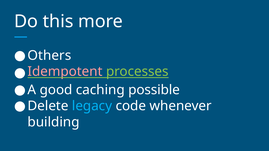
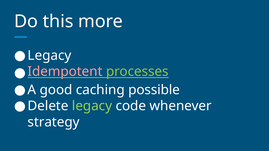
Others at (49, 56): Others -> Legacy
legacy at (92, 106) colour: light blue -> light green
building: building -> strategy
